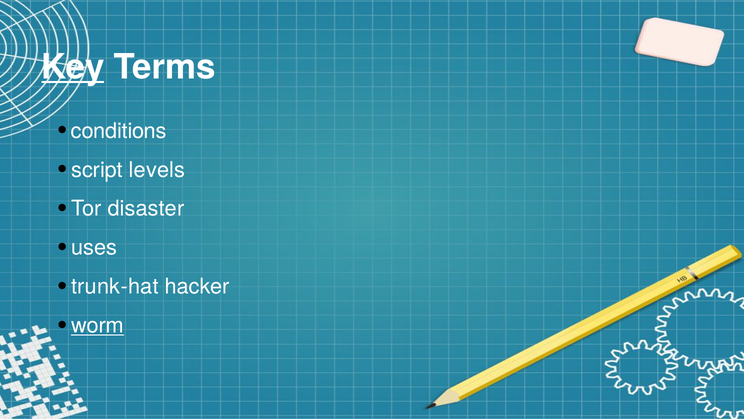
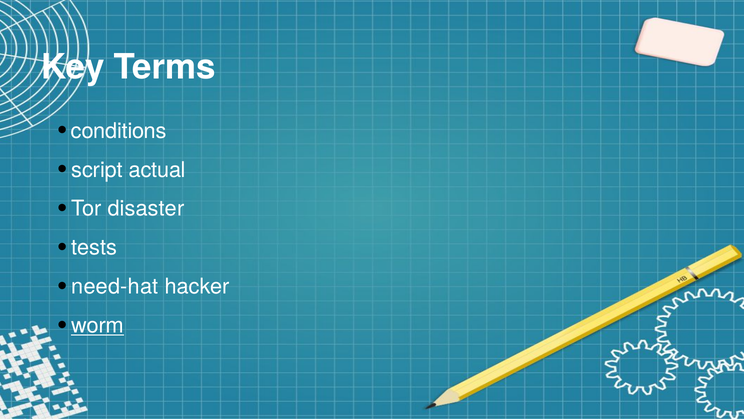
Key underline: present -> none
levels: levels -> actual
uses: uses -> tests
trunk-hat: trunk-hat -> need-hat
